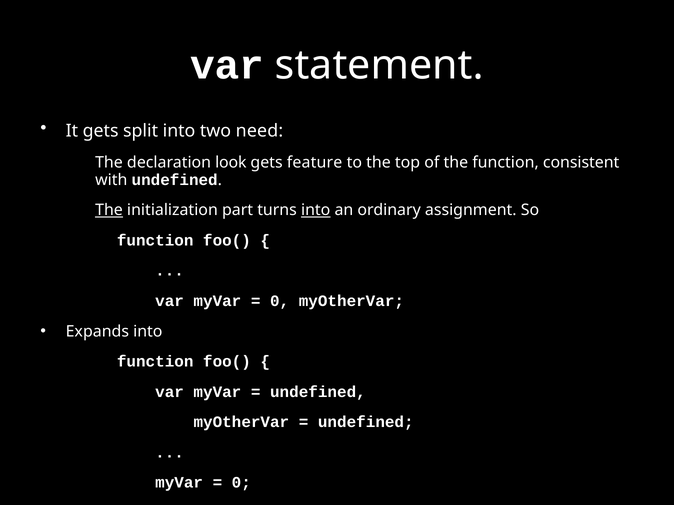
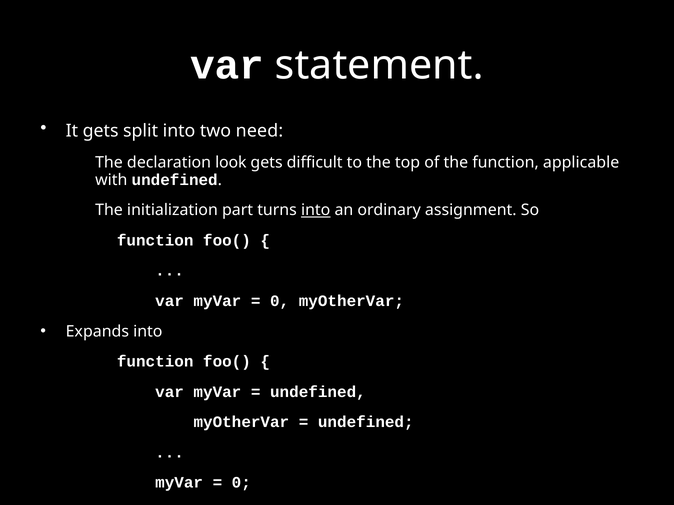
feature: feature -> difficult
consistent: consistent -> applicable
The at (109, 210) underline: present -> none
